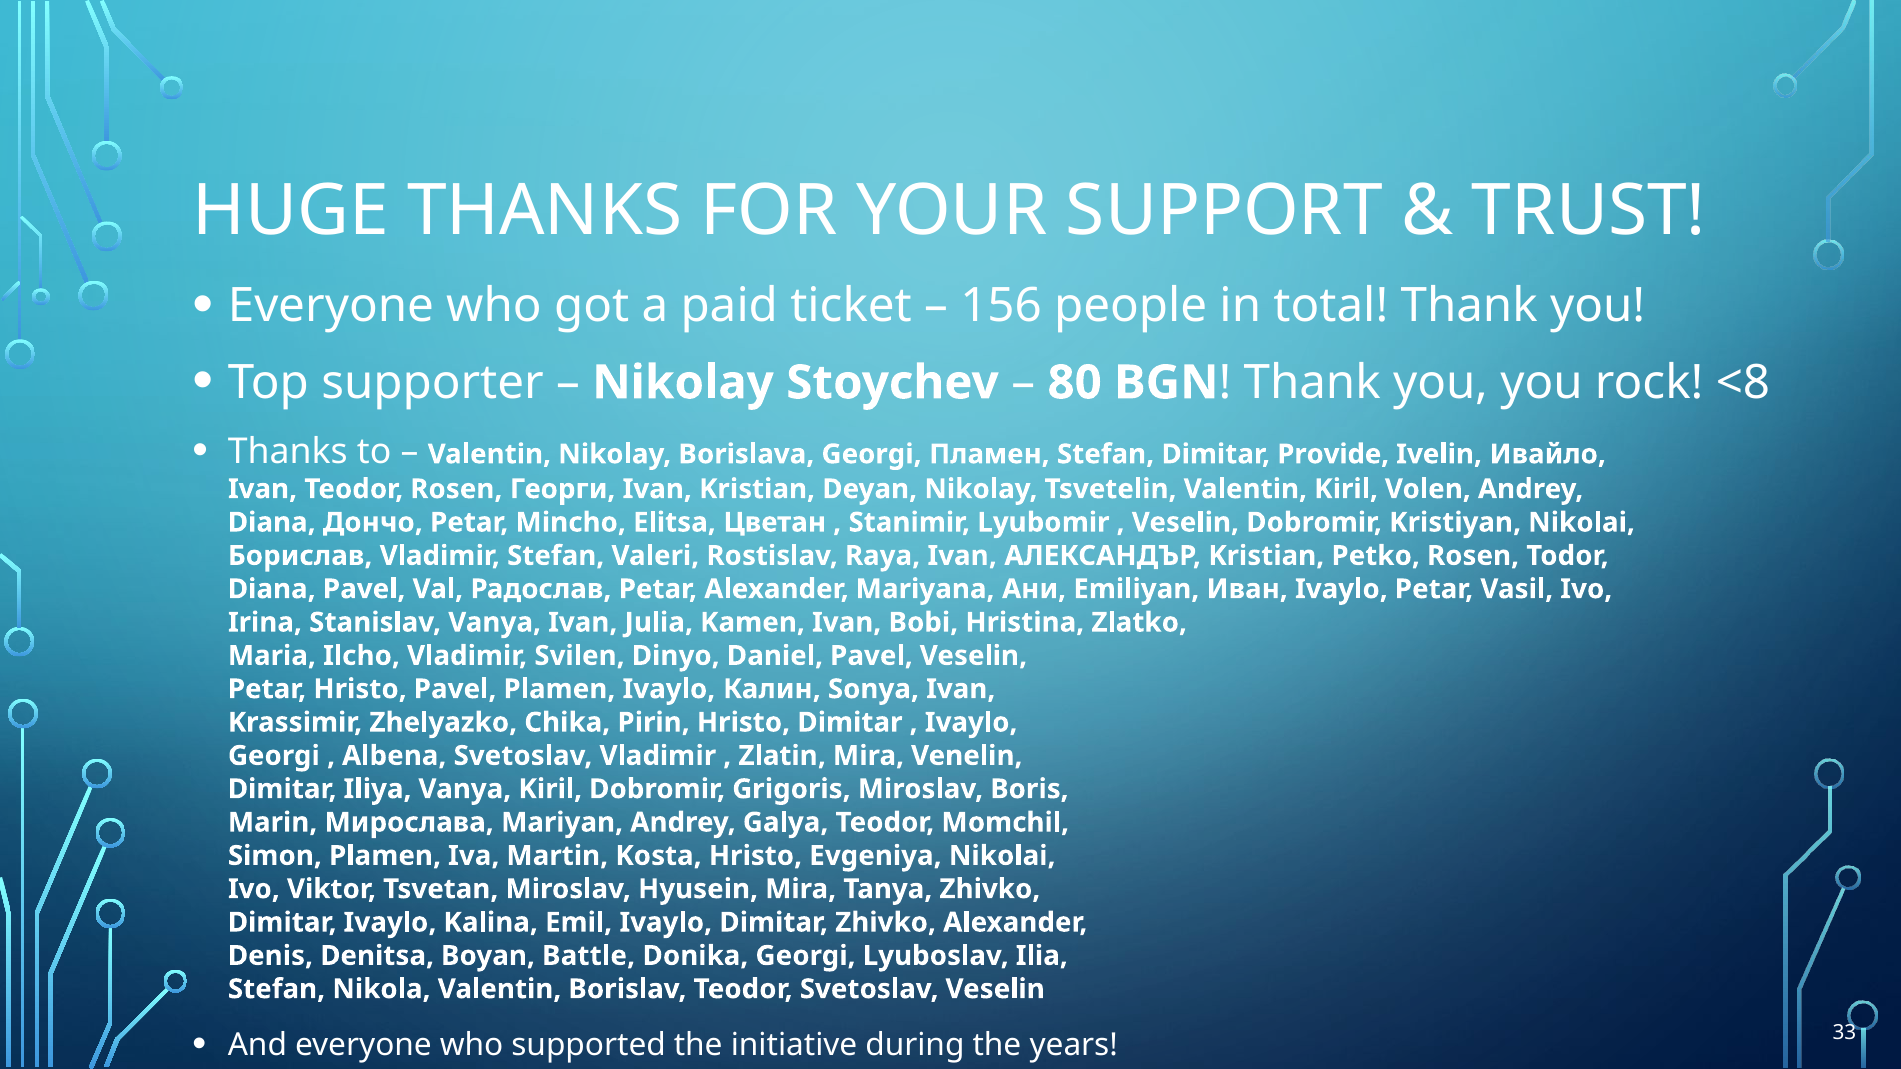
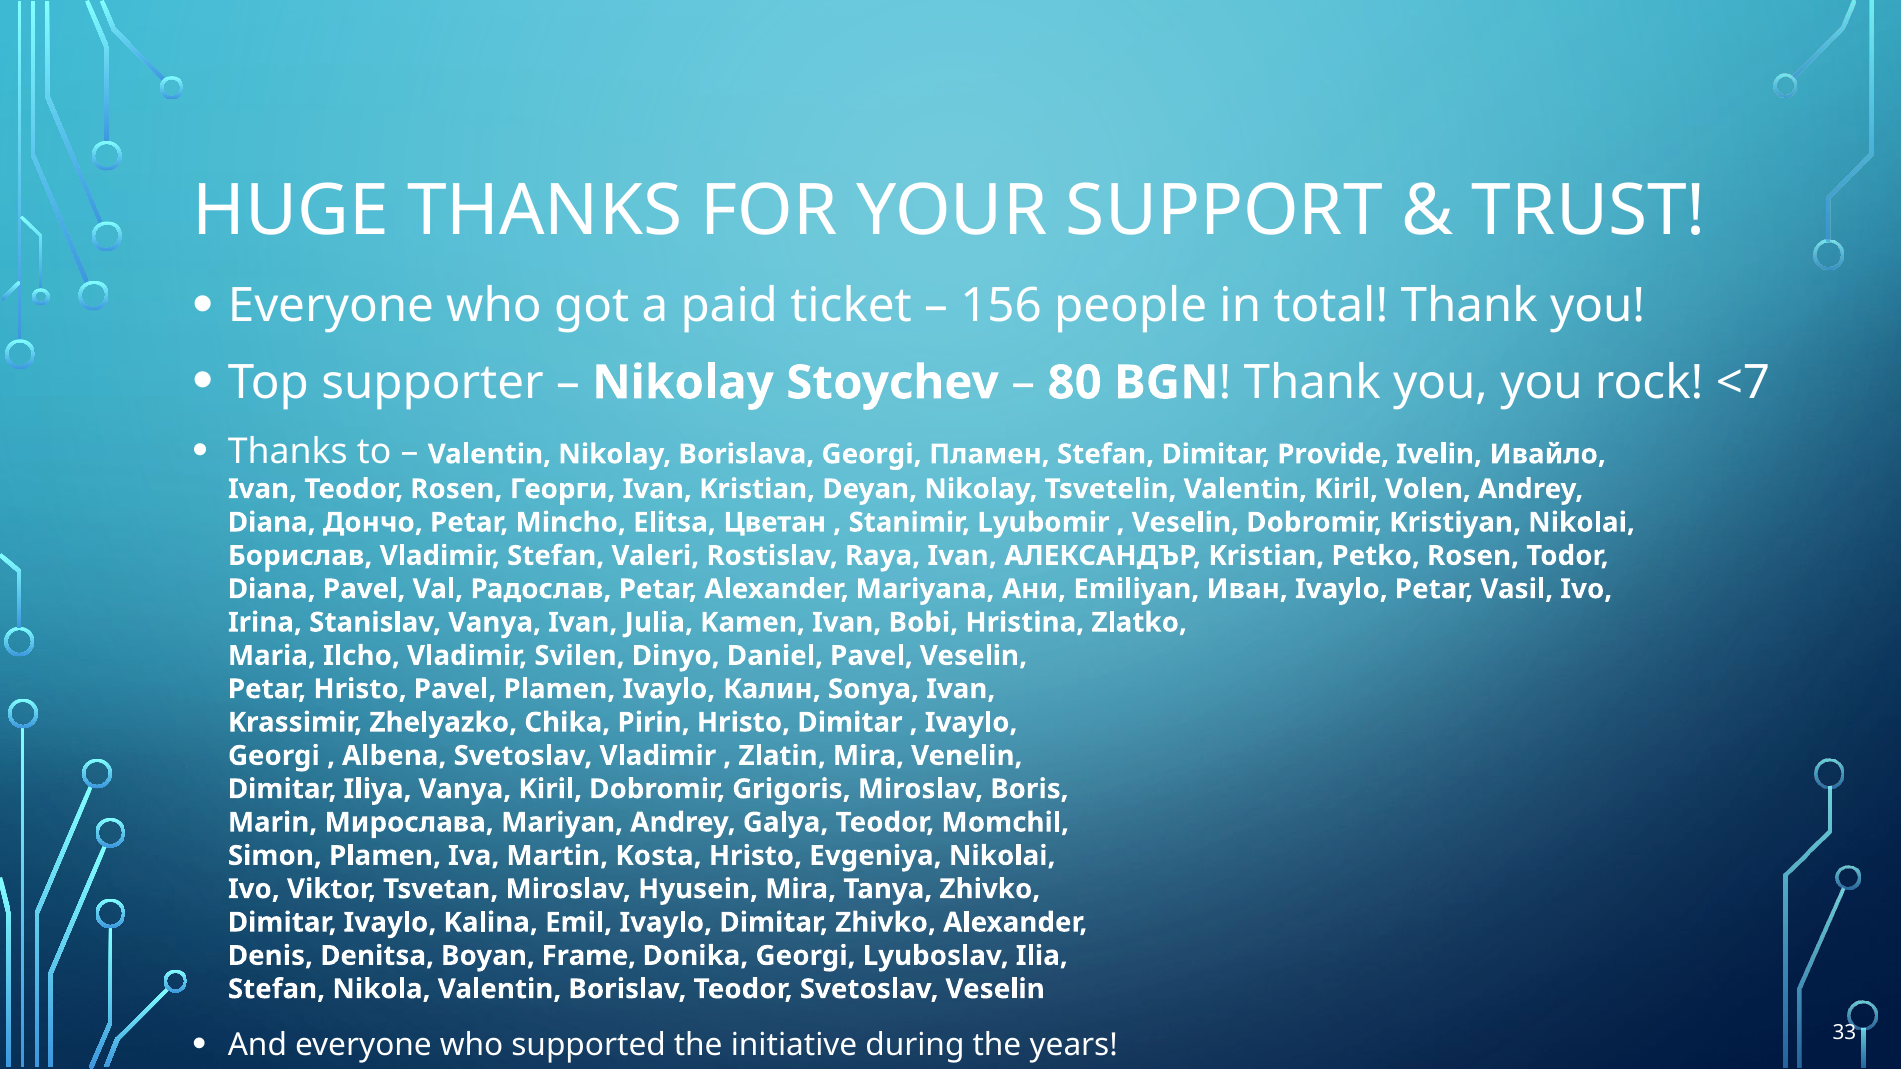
<8: <8 -> <7
Battle: Battle -> Frame
